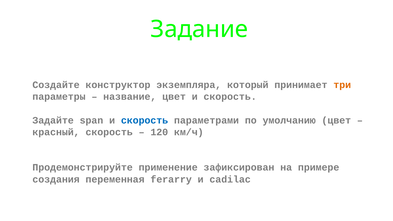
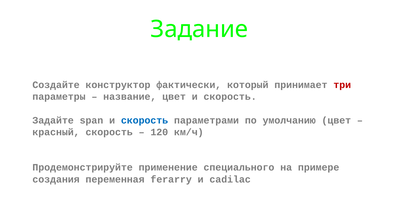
экземпляра: экземпляра -> фактически
три colour: orange -> red
зафиксирован: зафиксирован -> специального
